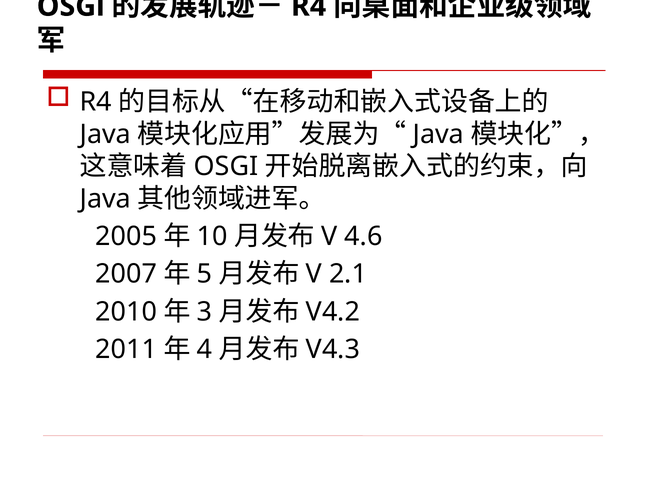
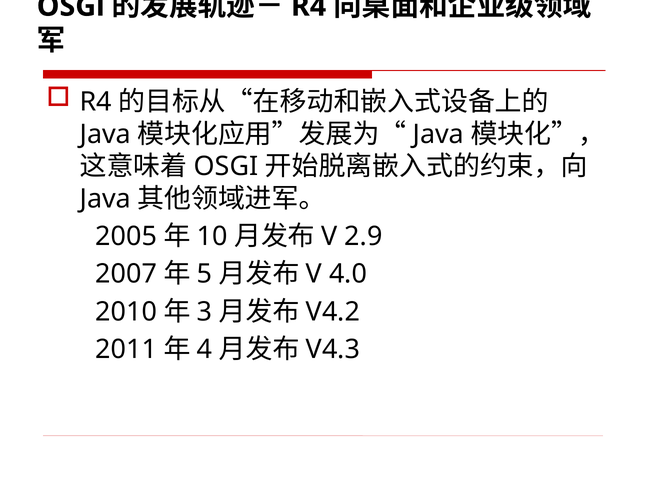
4.6: 4.6 -> 2.9
2.1: 2.1 -> 4.0
